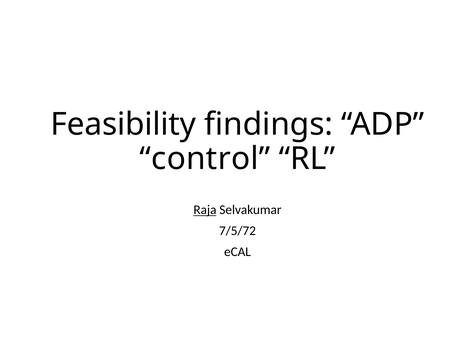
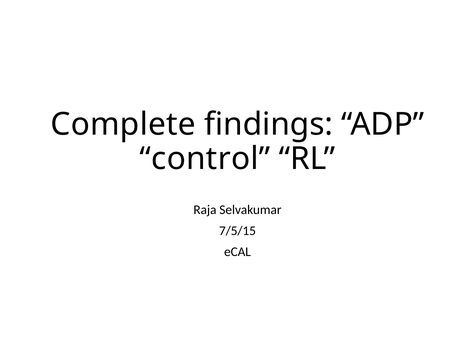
Feasibility: Feasibility -> Complete
Raja underline: present -> none
7/5/72: 7/5/72 -> 7/5/15
